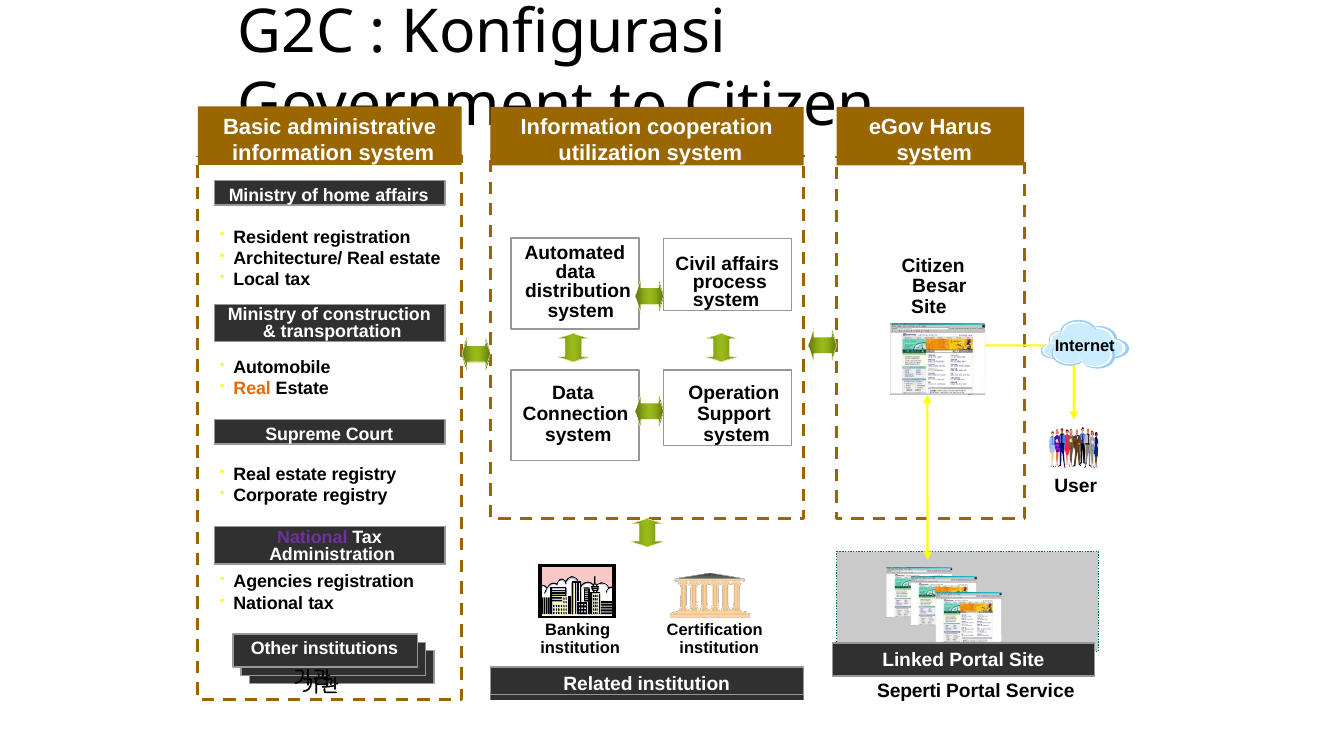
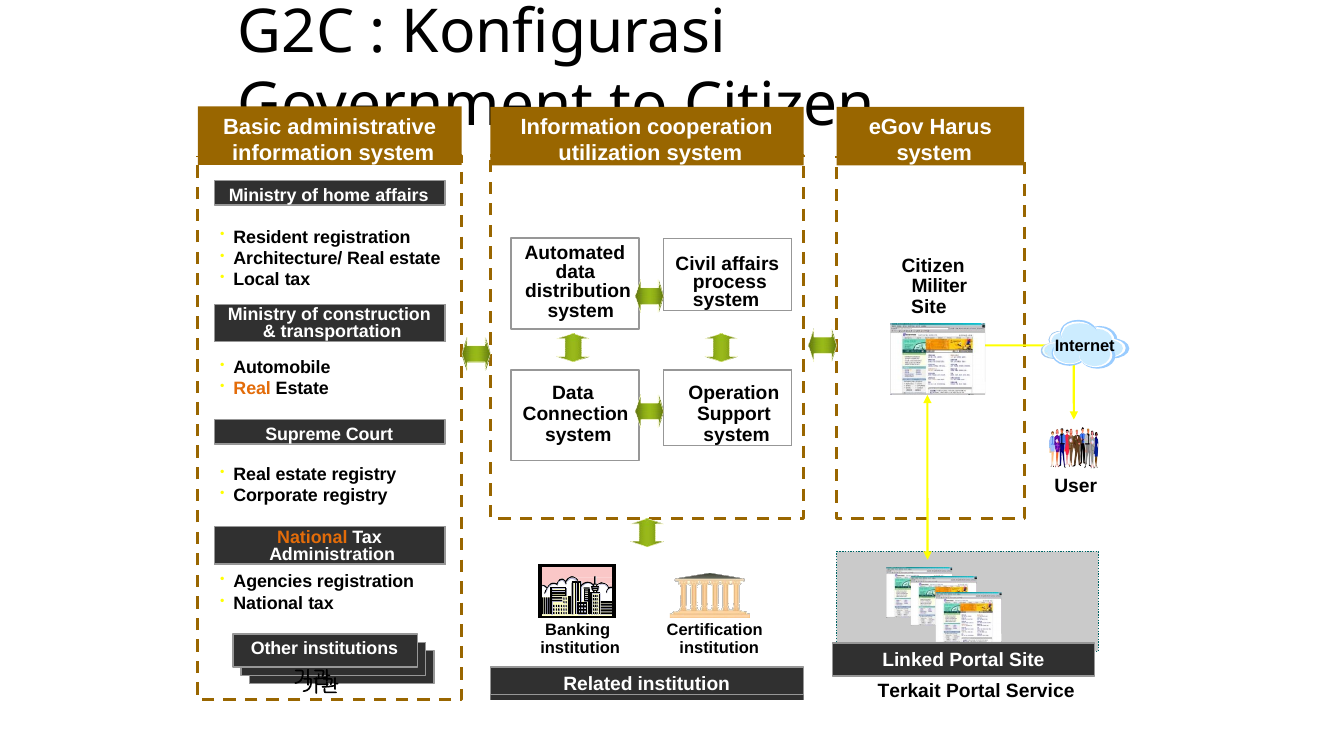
Besar: Besar -> Militer
National at (312, 537) colour: purple -> orange
Seperti: Seperti -> Terkait
